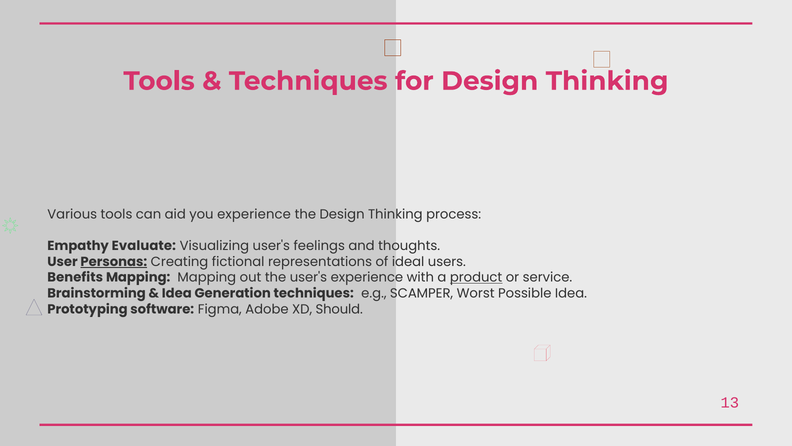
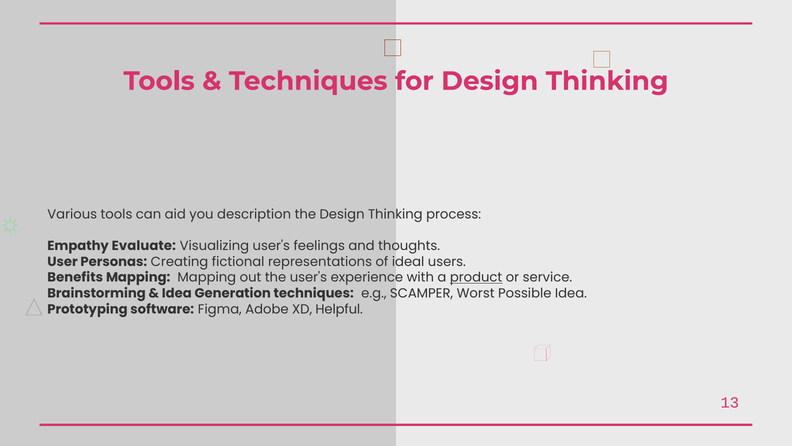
you experience: experience -> description
Personas underline: present -> none
Should: Should -> Helpful
